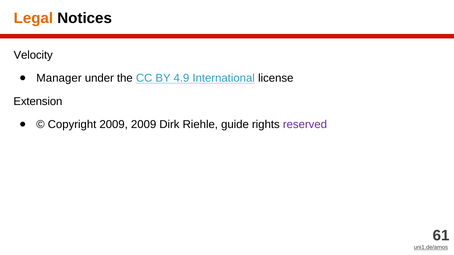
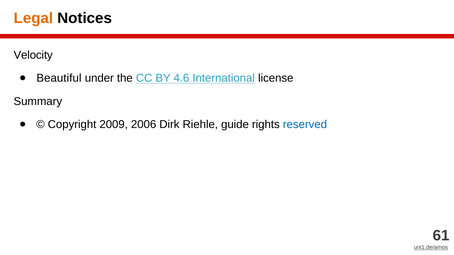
Manager: Manager -> Beautiful
4.9: 4.9 -> 4.6
Extension: Extension -> Summary
2009 2009: 2009 -> 2006
reserved colour: purple -> blue
